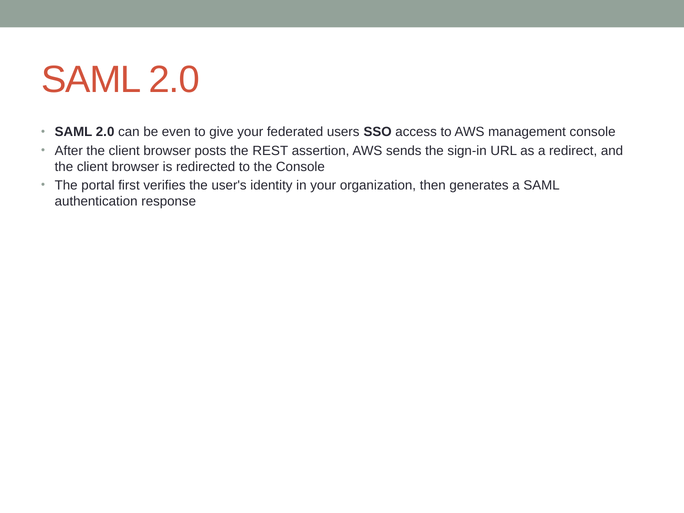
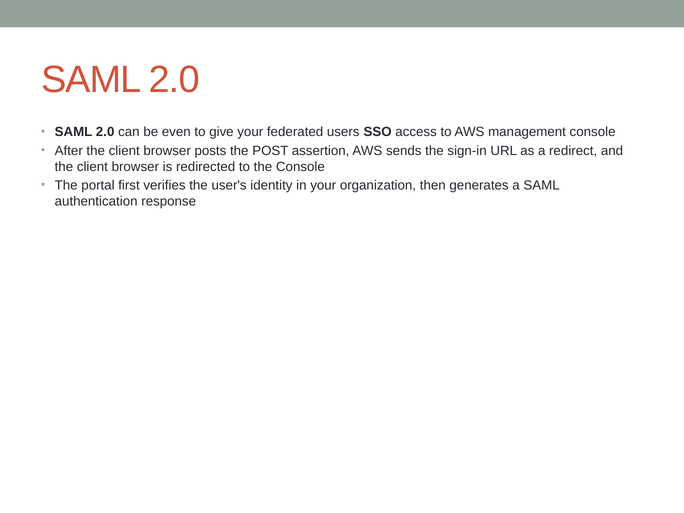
REST: REST -> POST
